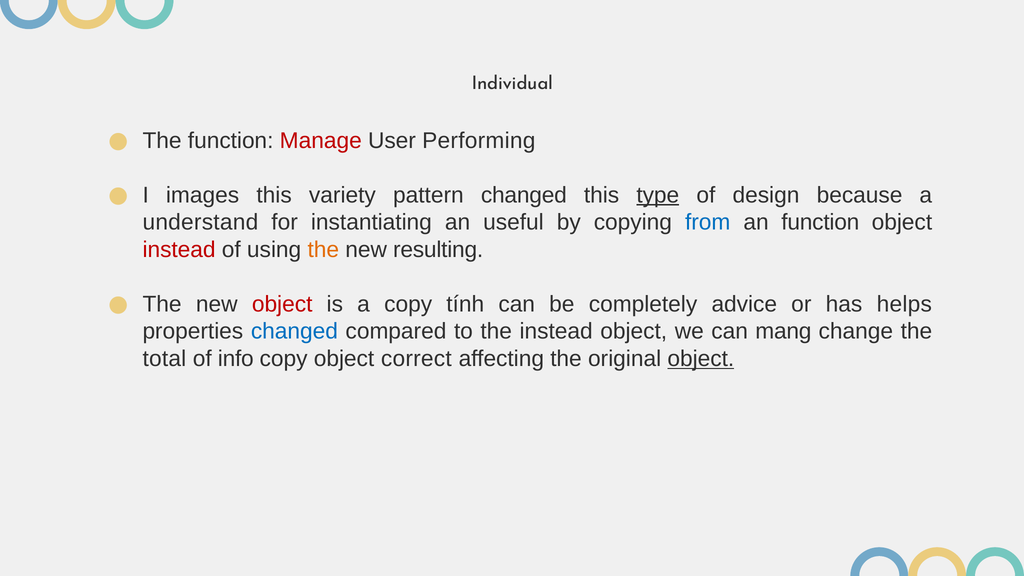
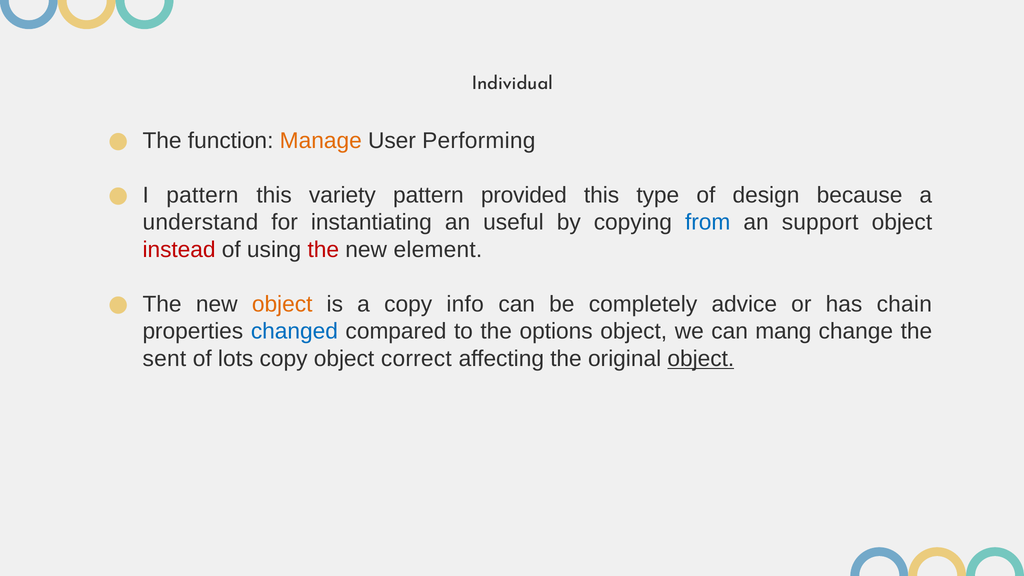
Manage colour: red -> orange
I images: images -> pattern
pattern changed: changed -> provided
type underline: present -> none
an function: function -> support
the at (323, 250) colour: orange -> red
resulting: resulting -> element
object at (282, 304) colour: red -> orange
tính: tính -> info
helps: helps -> chain
the instead: instead -> options
total: total -> sent
info: info -> lots
